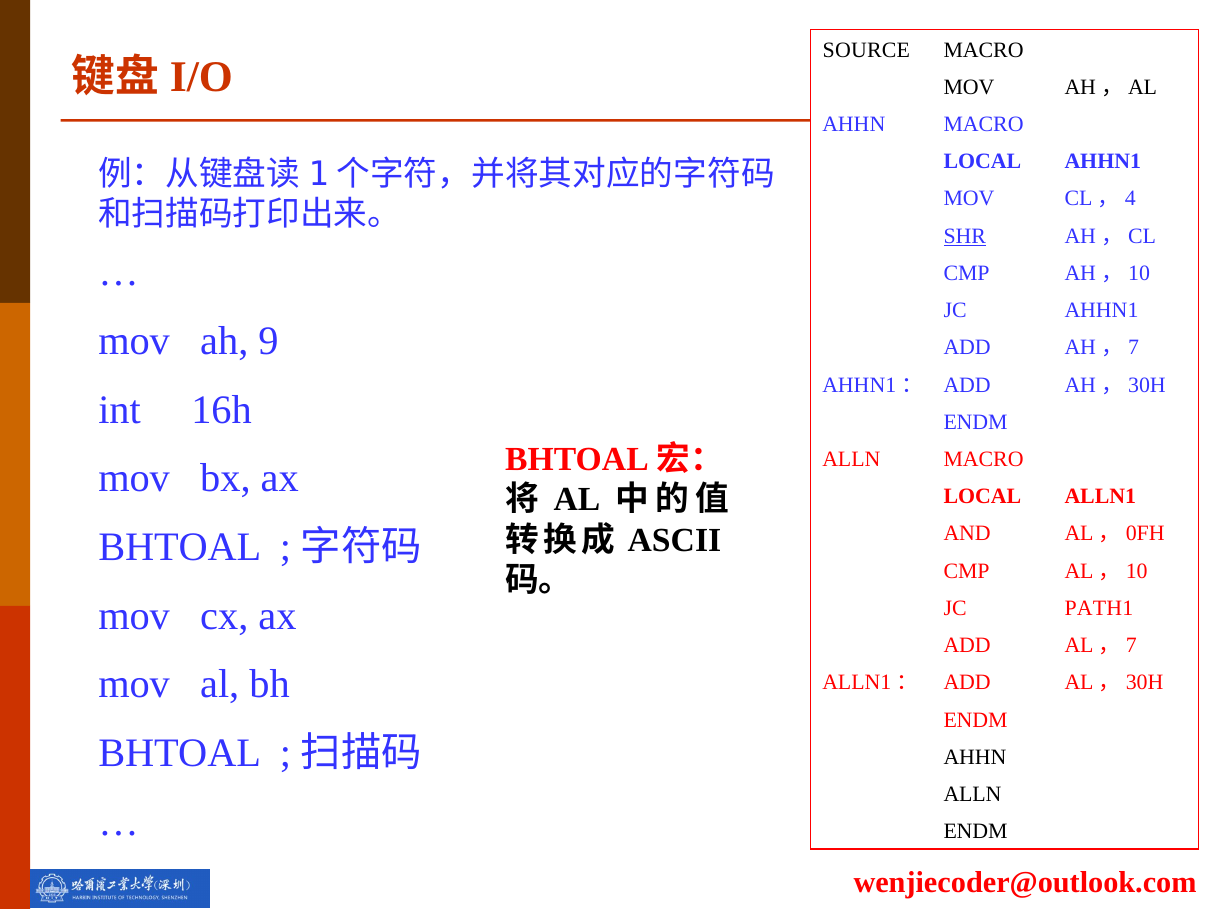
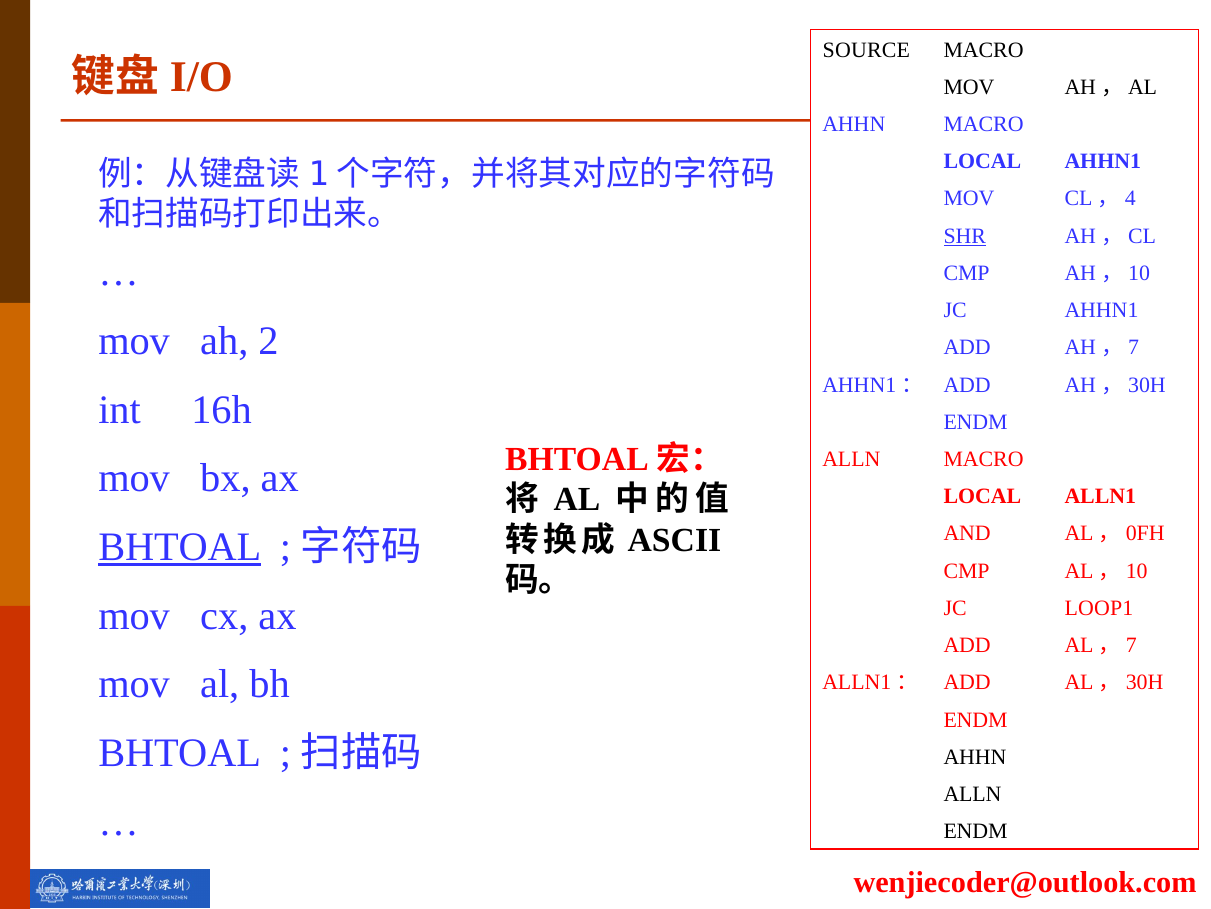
9: 9 -> 2
BHTOAL at (180, 547) underline: none -> present
PATH1: PATH1 -> LOOP1
